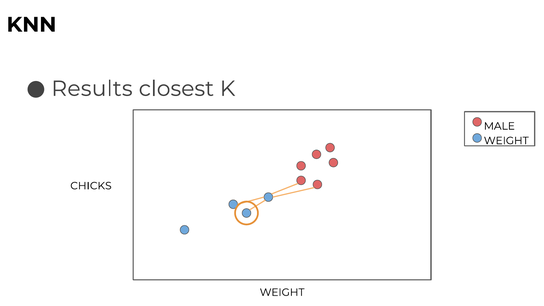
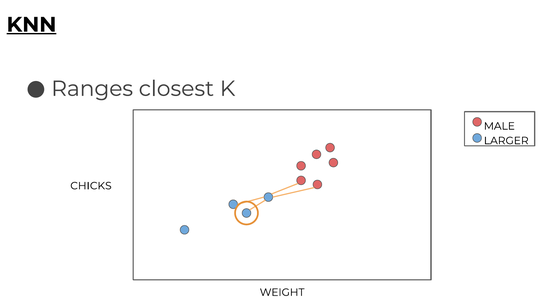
KNN underline: none -> present
Results: Results -> Ranges
WEIGHT at (506, 141): WEIGHT -> LARGER
